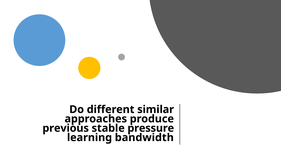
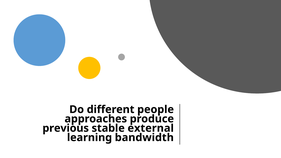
similar: similar -> people
pressure: pressure -> external
